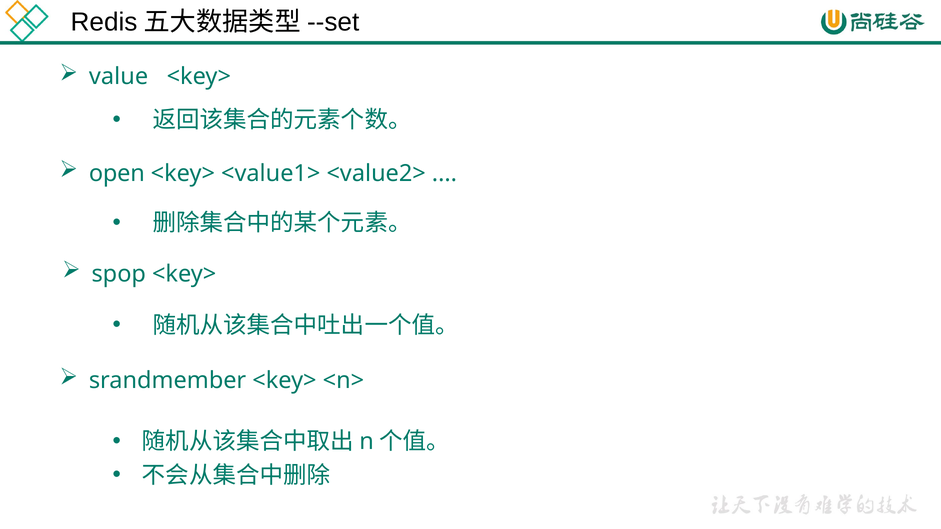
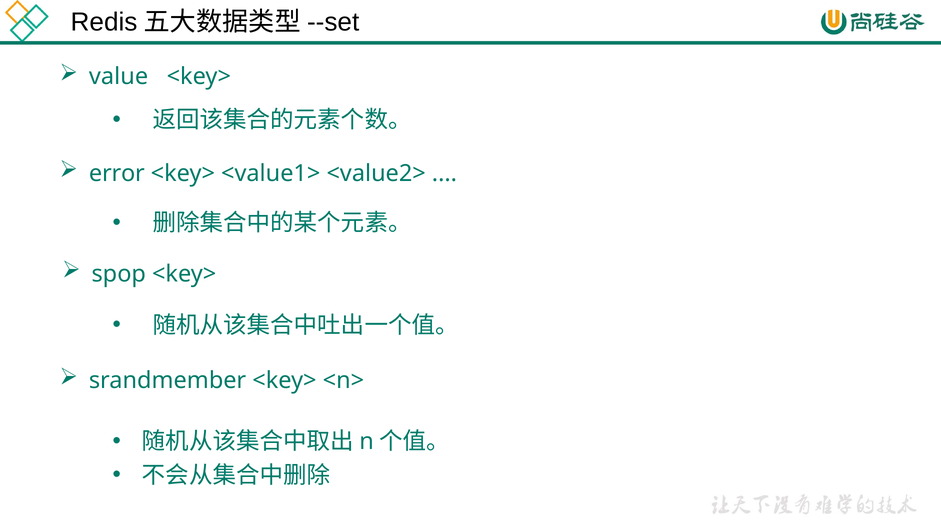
open: open -> error
